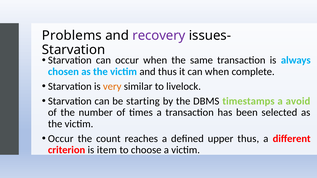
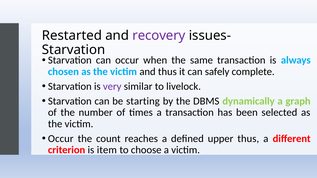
Problems: Problems -> Restarted
can when: when -> safely
very colour: orange -> purple
timestamps: timestamps -> dynamically
avoid: avoid -> graph
